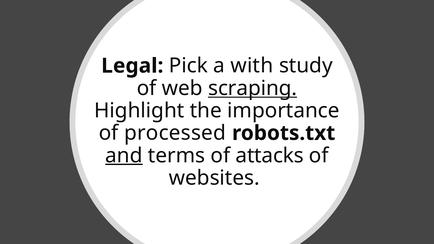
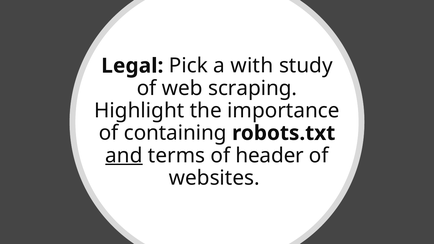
scraping underline: present -> none
processed: processed -> containing
attacks: attacks -> header
